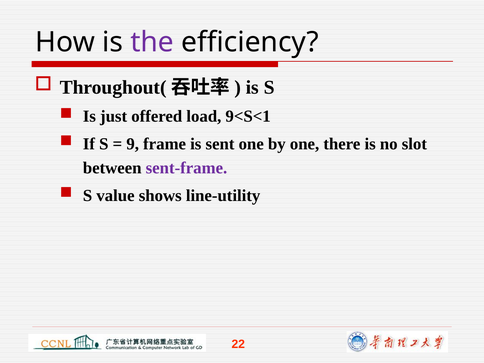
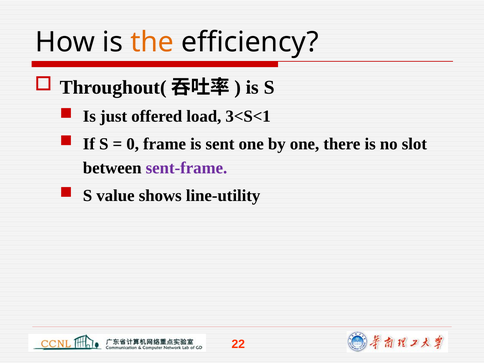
the colour: purple -> orange
9<S<1: 9<S<1 -> 3<S<1
9: 9 -> 0
